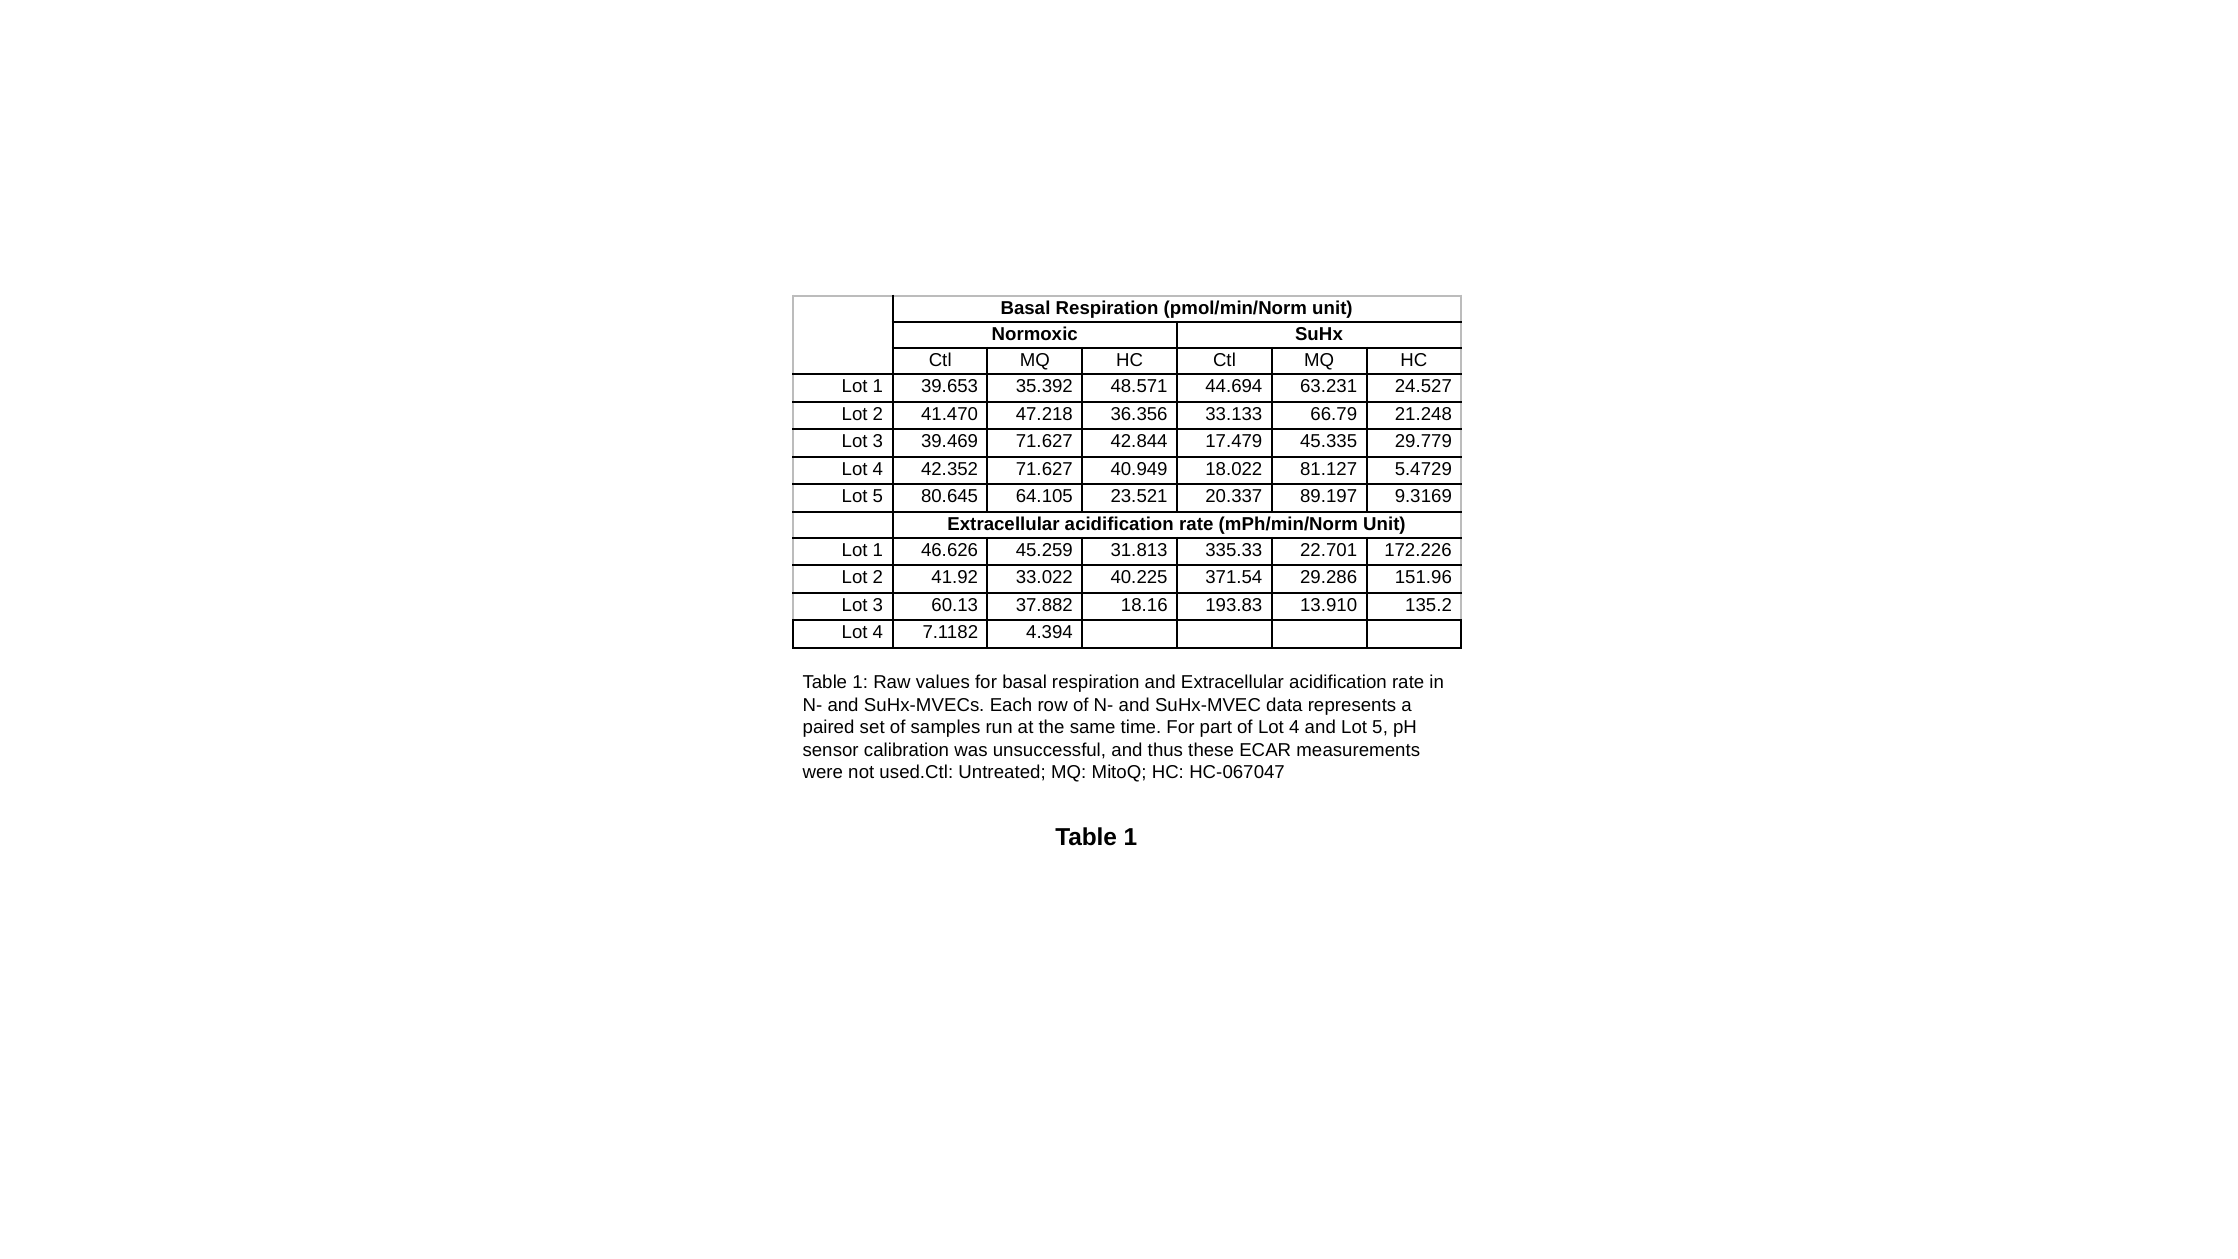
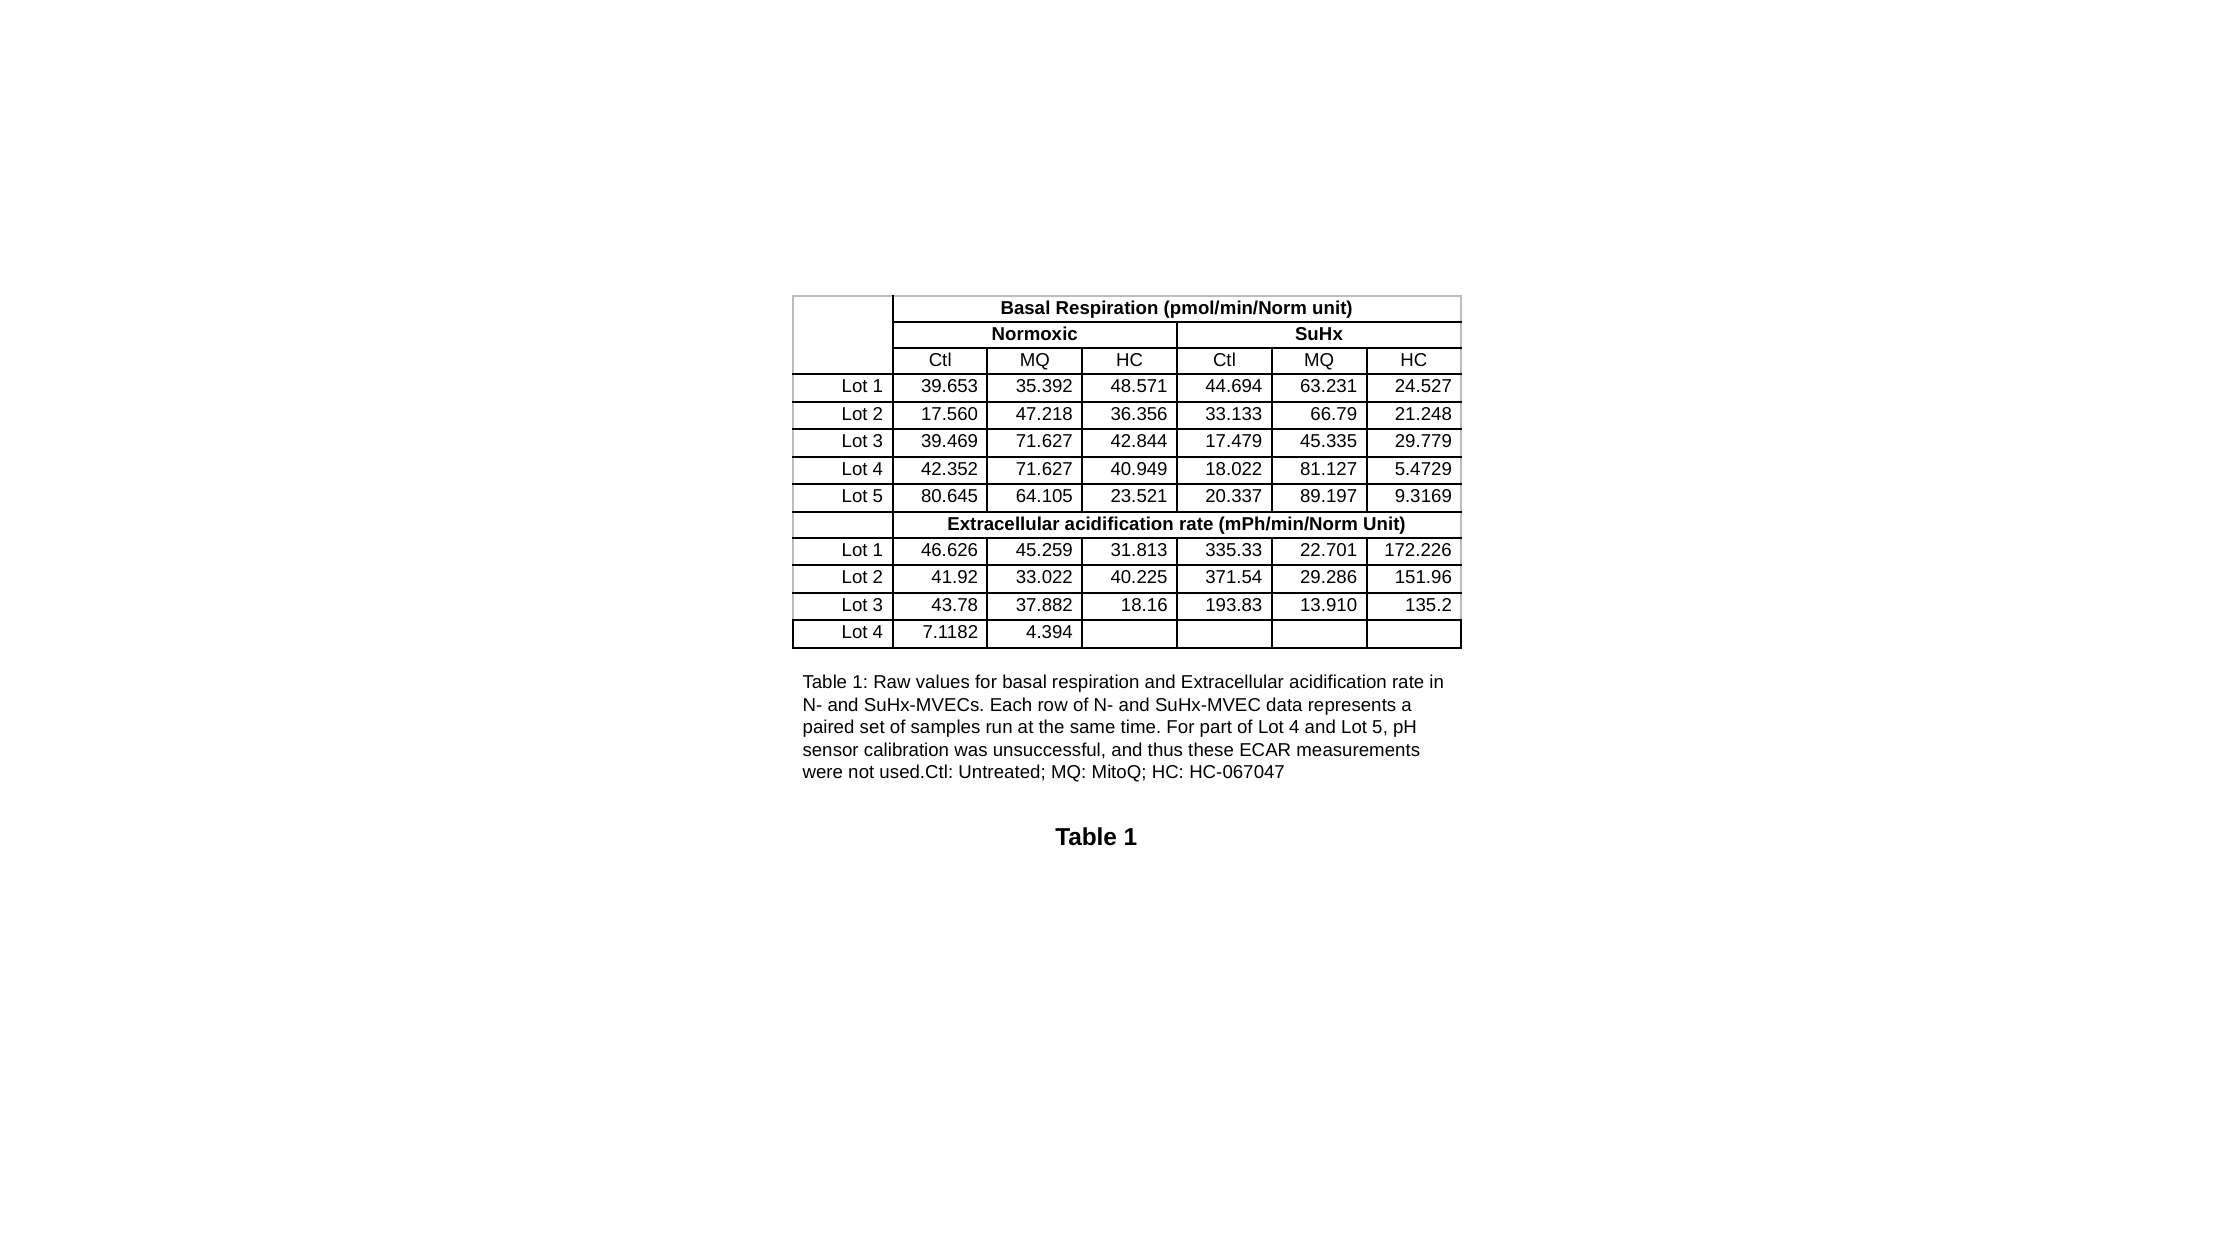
41.470: 41.470 -> 17.560
60.13: 60.13 -> 43.78
